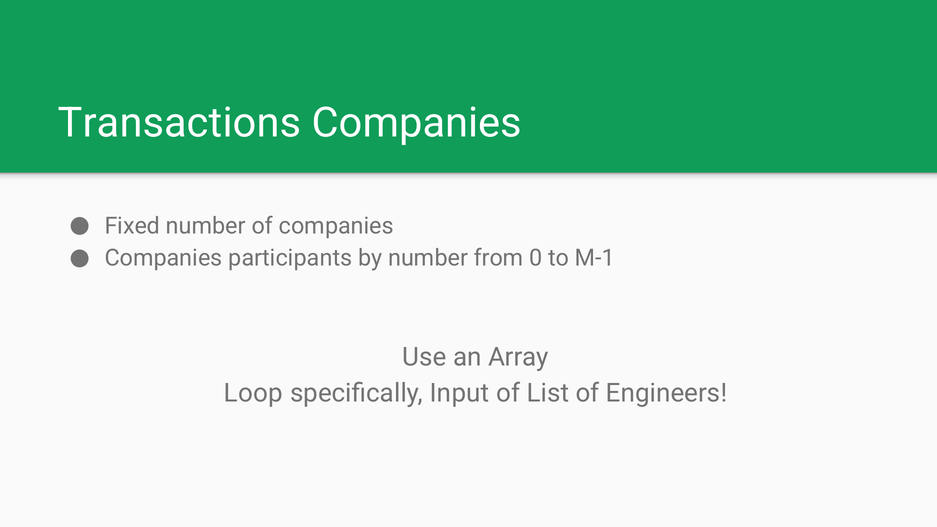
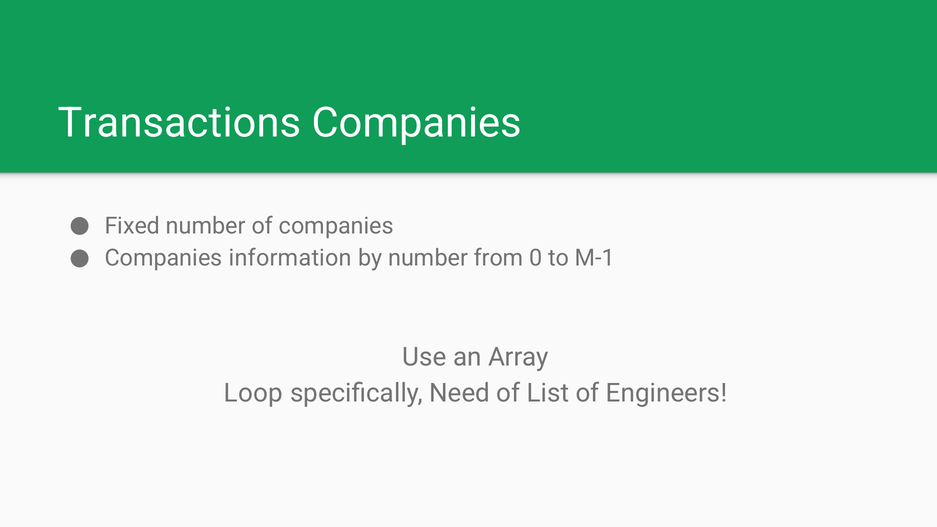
participants: participants -> information
Input: Input -> Need
